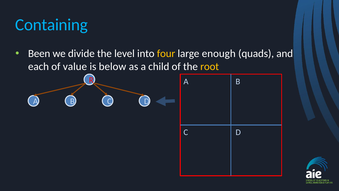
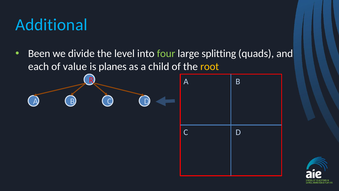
Containing: Containing -> Additional
four colour: yellow -> light green
enough: enough -> splitting
below: below -> planes
